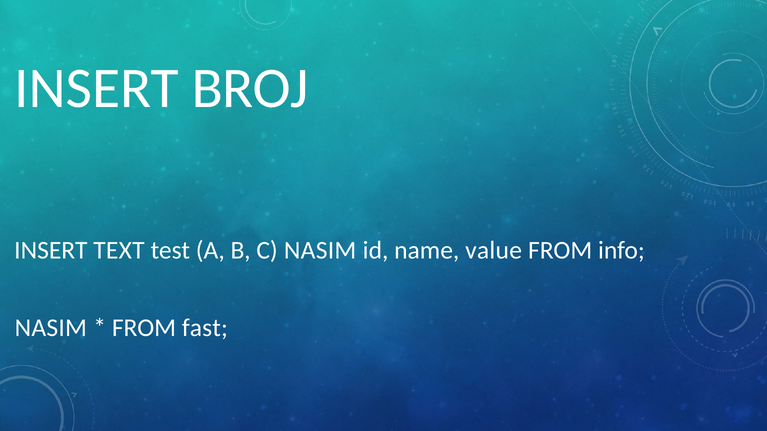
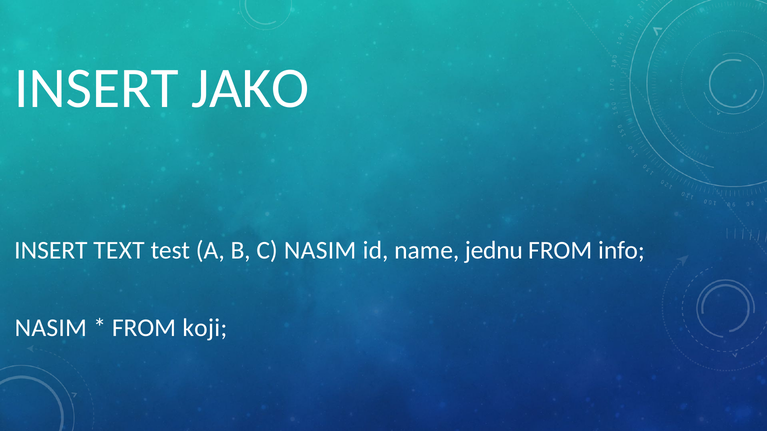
BROJ: BROJ -> JAKO
value: value -> jednu
fast: fast -> koji
